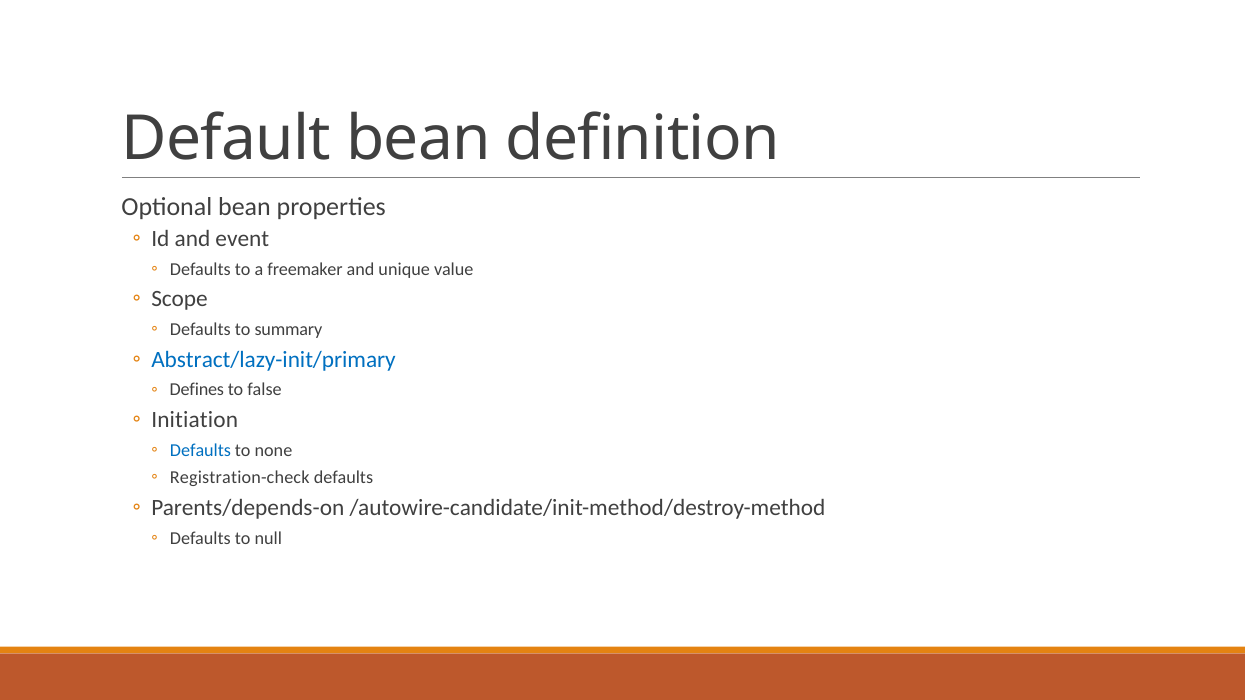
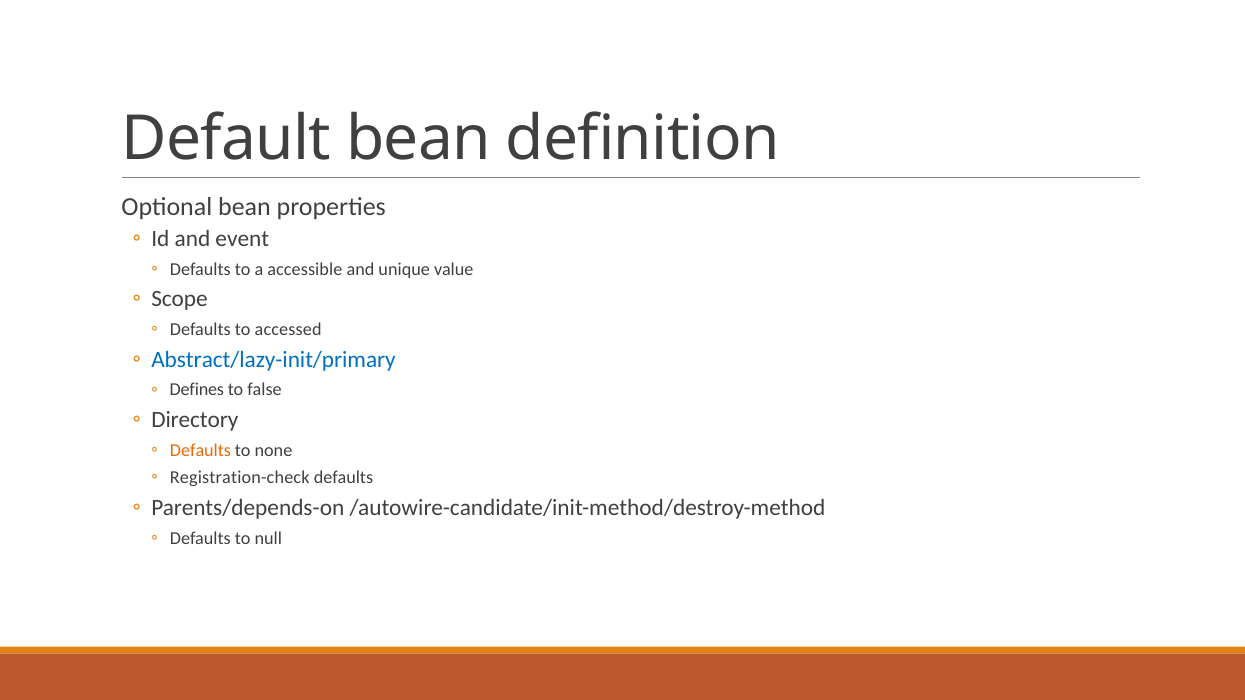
freemaker: freemaker -> accessible
summary: summary -> accessed
Initiation: Initiation -> Directory
Defaults at (200, 451) colour: blue -> orange
